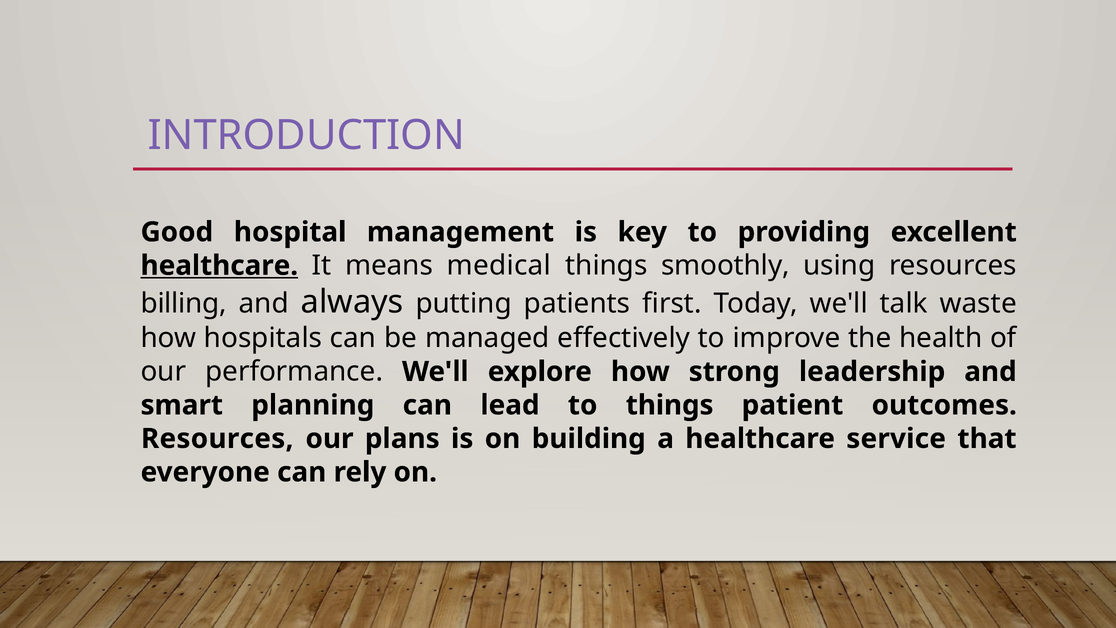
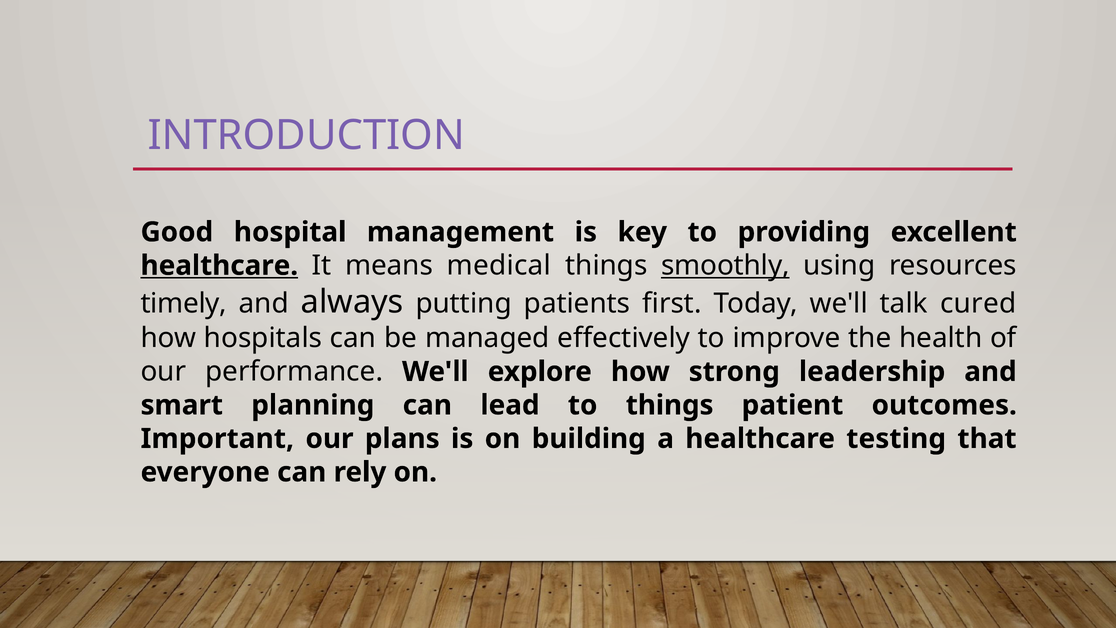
smoothly underline: none -> present
billing: billing -> timely
waste: waste -> cured
Resources at (217, 439): Resources -> Important
service: service -> testing
